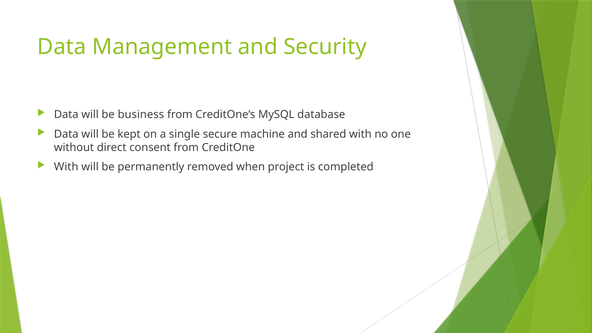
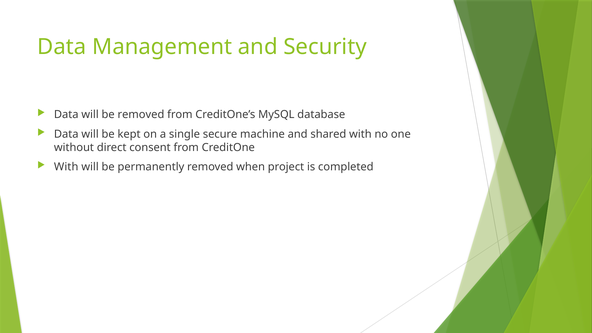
be business: business -> removed
